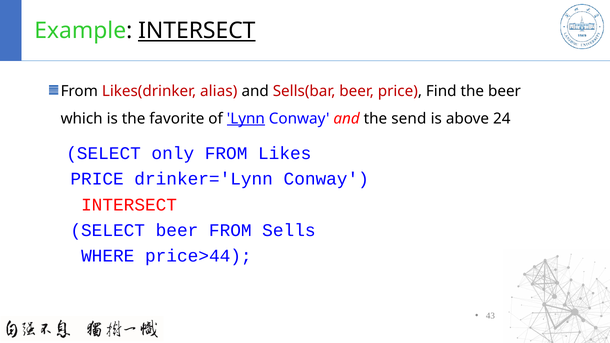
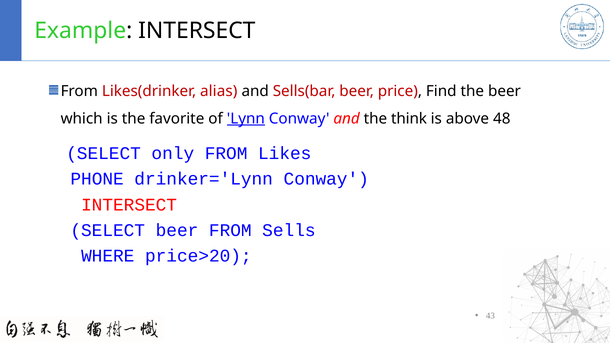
INTERSECT at (197, 31) underline: present -> none
send: send -> think
24: 24 -> 48
PRICE at (97, 179): PRICE -> PHONE
price>44: price>44 -> price>20
